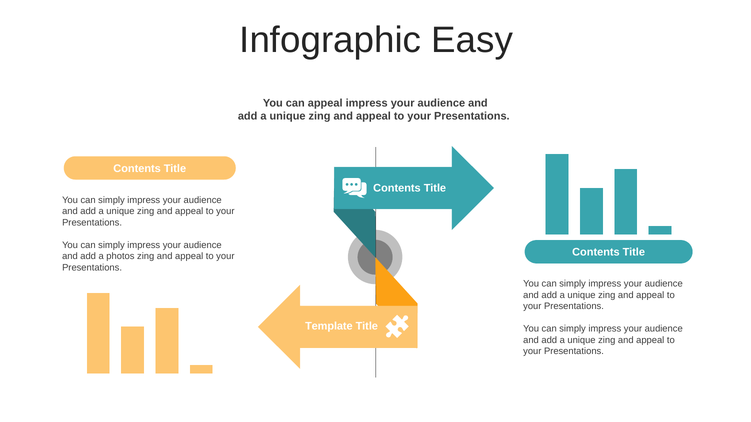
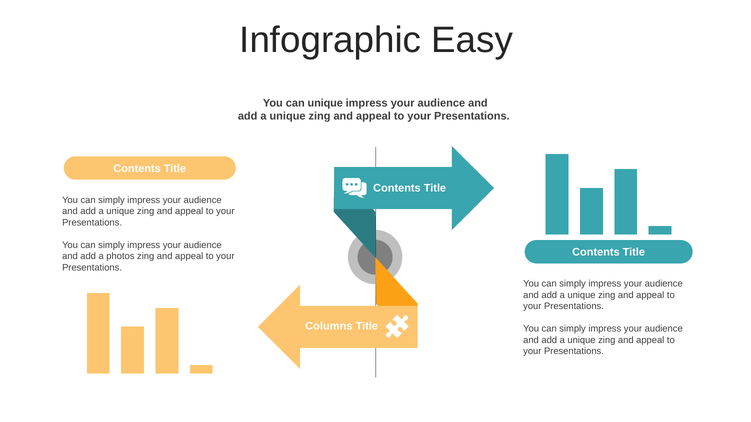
can appeal: appeal -> unique
Template: Template -> Columns
